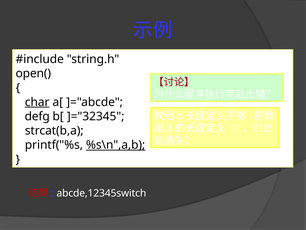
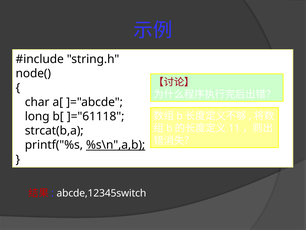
open(: open( -> node(
char underline: present -> none
defg: defg -> long
]="32345: ]="32345 -> ]="61118
